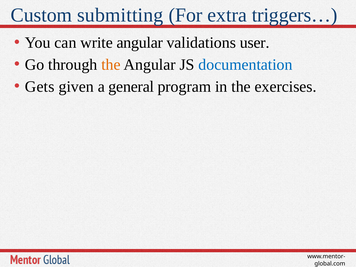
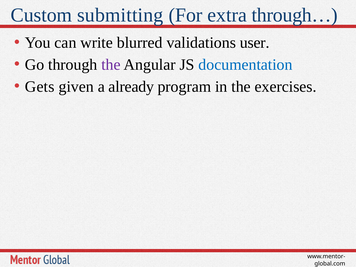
triggers…: triggers… -> through…
write angular: angular -> blurred
the at (111, 65) colour: orange -> purple
general: general -> already
